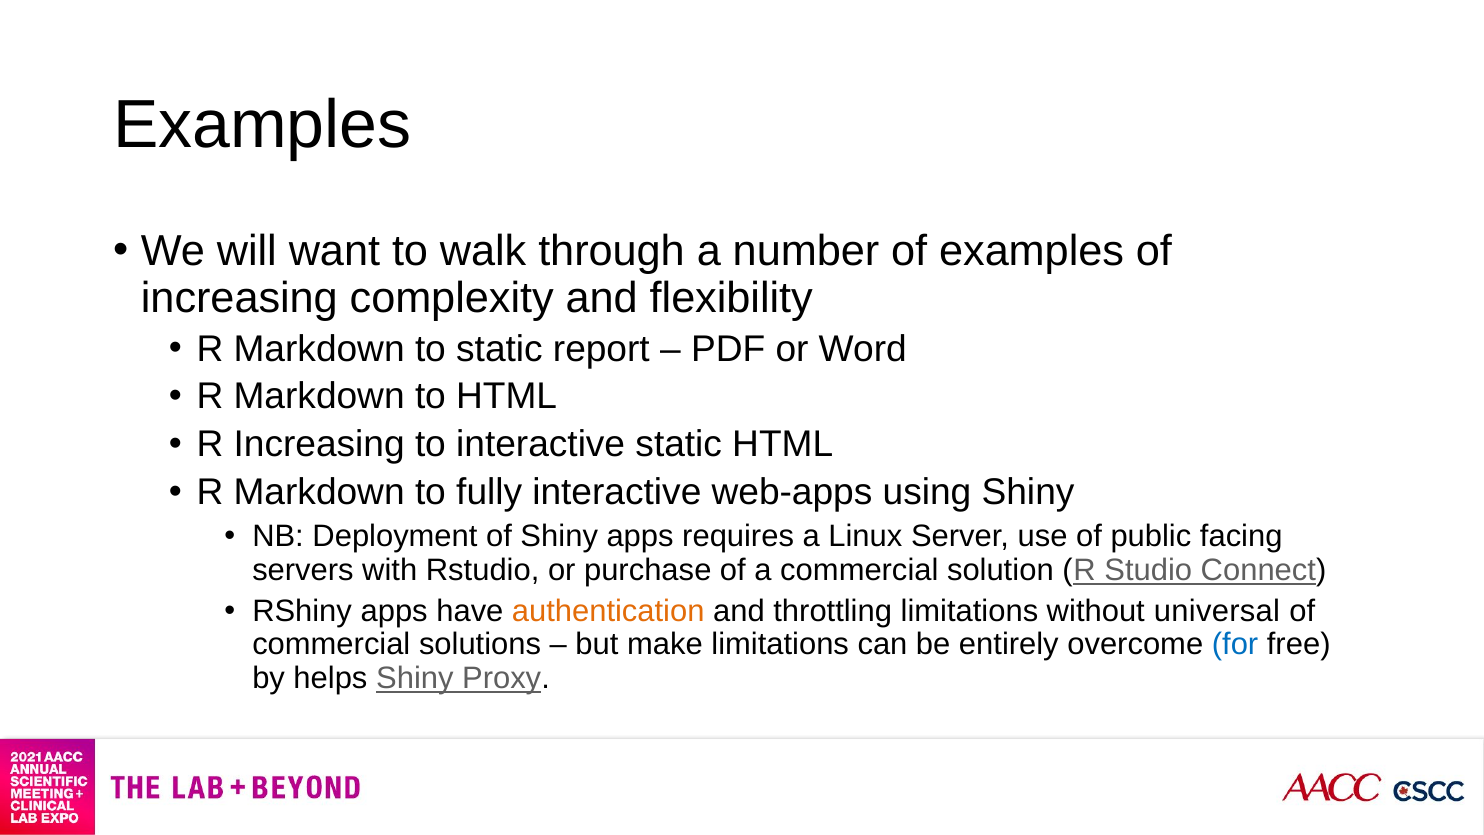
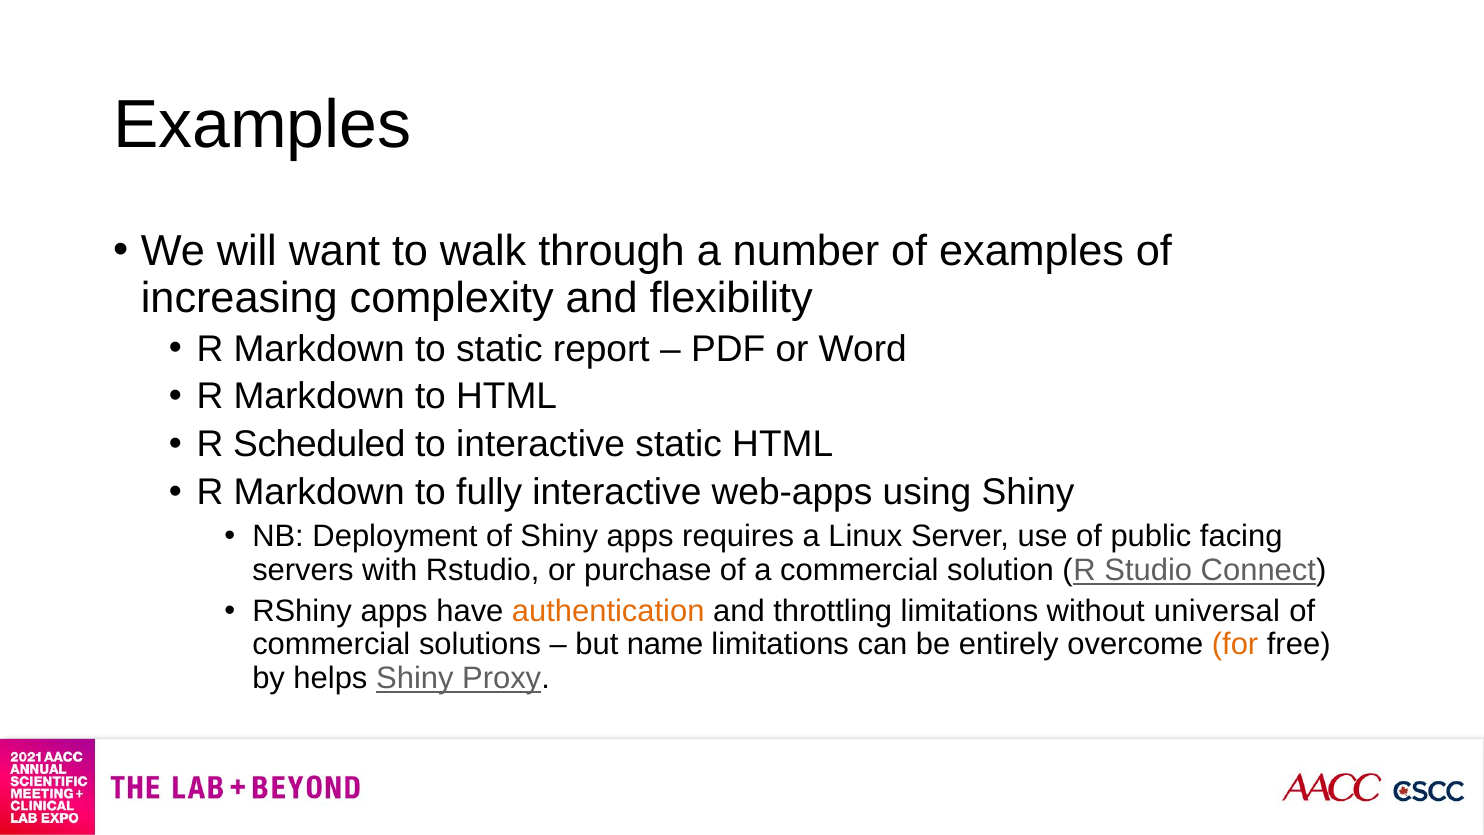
R Increasing: Increasing -> Scheduled
make: make -> name
for colour: blue -> orange
